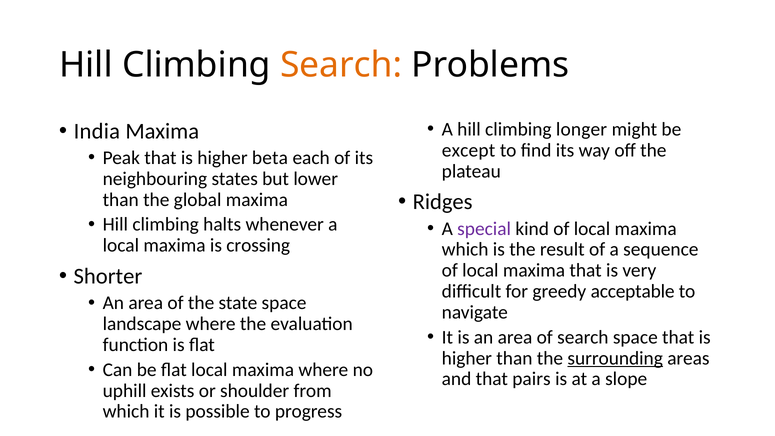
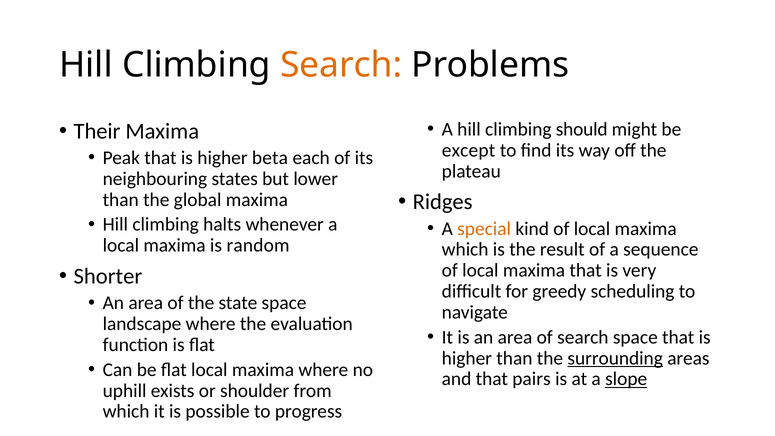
longer: longer -> should
India: India -> Their
special colour: purple -> orange
crossing: crossing -> random
acceptable: acceptable -> scheduling
slope underline: none -> present
